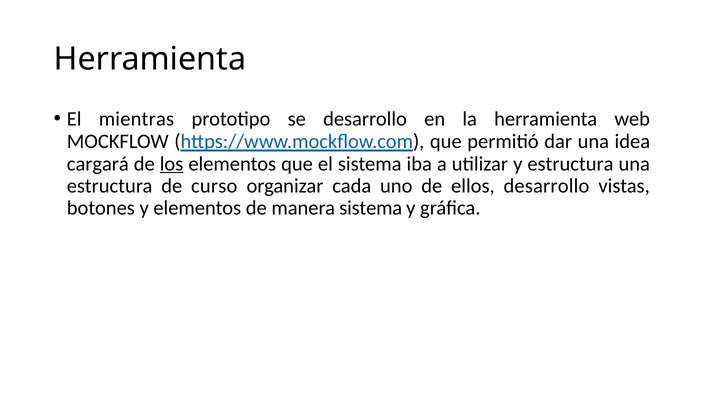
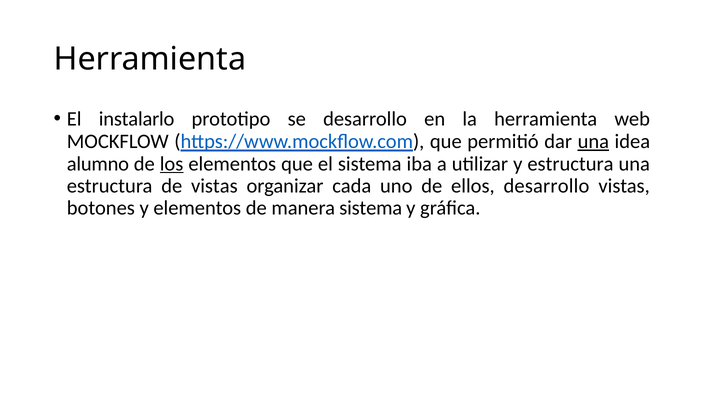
mientras: mientras -> instalarlo
una at (593, 142) underline: none -> present
cargará: cargará -> alumno
de curso: curso -> vistas
